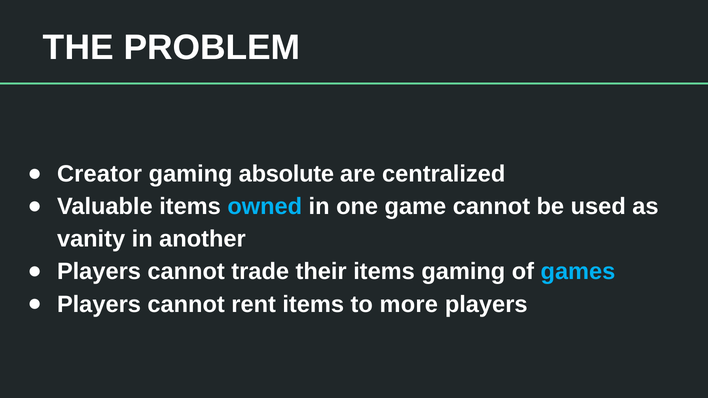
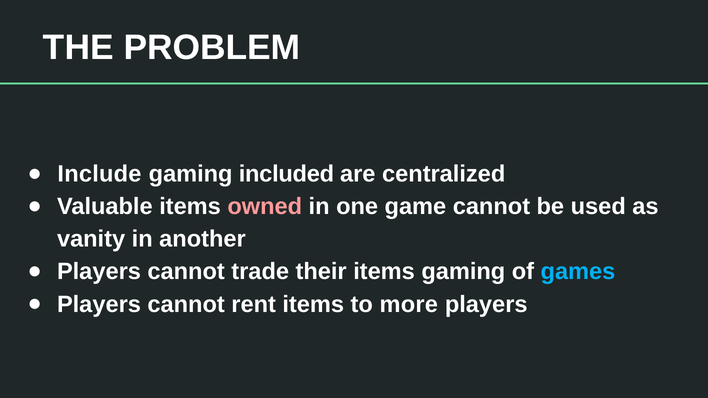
Creator: Creator -> Include
absolute: absolute -> included
owned colour: light blue -> pink
